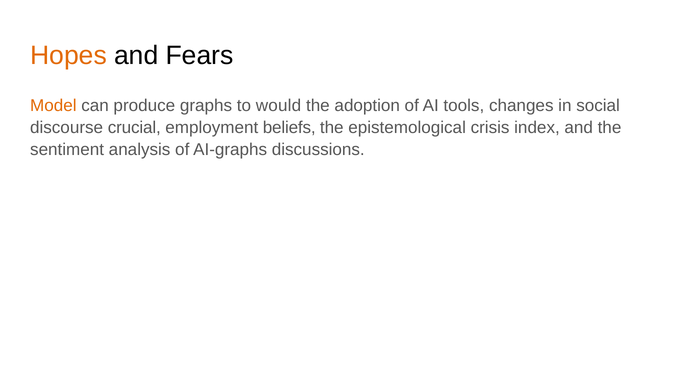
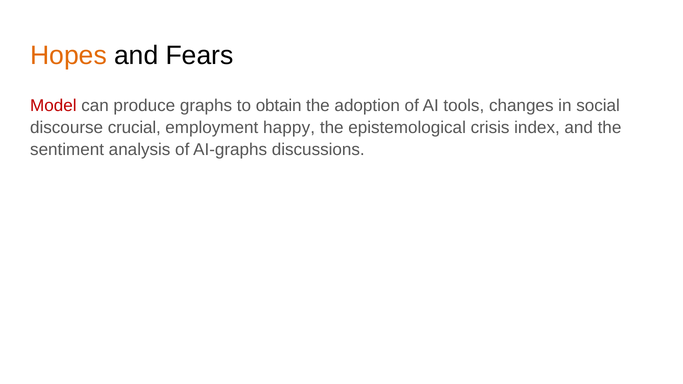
Model colour: orange -> red
would: would -> obtain
beliefs: beliefs -> happy
